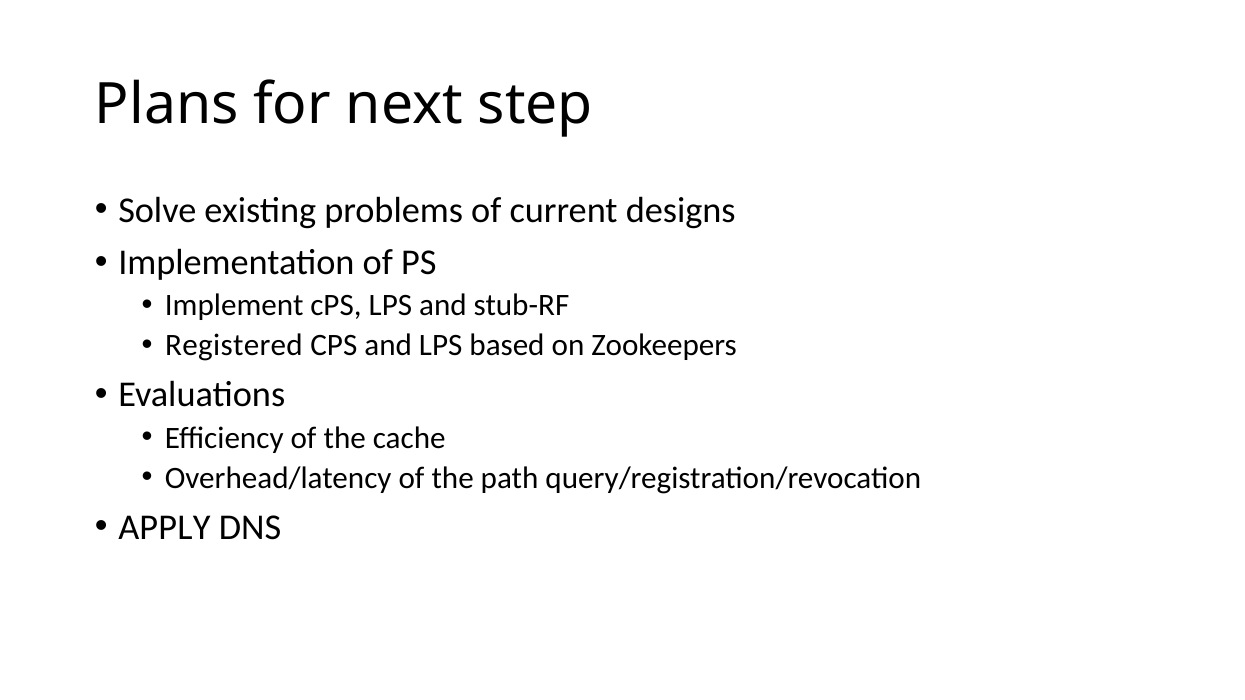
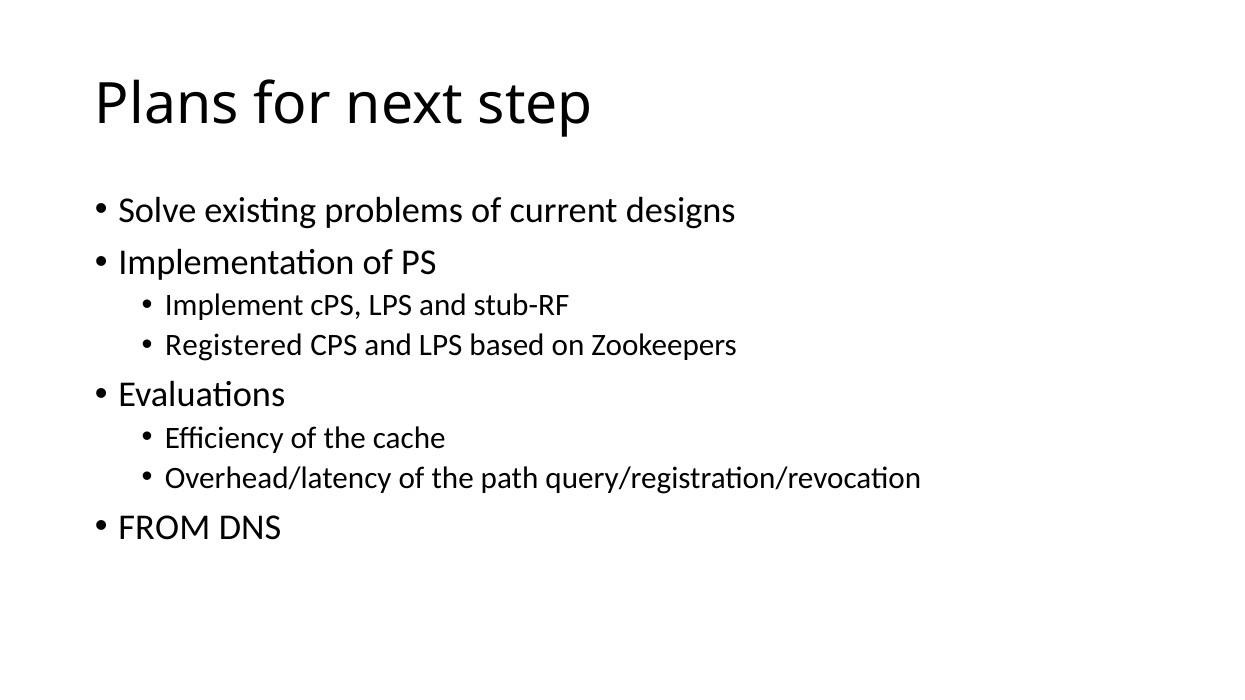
APPLY: APPLY -> FROM
